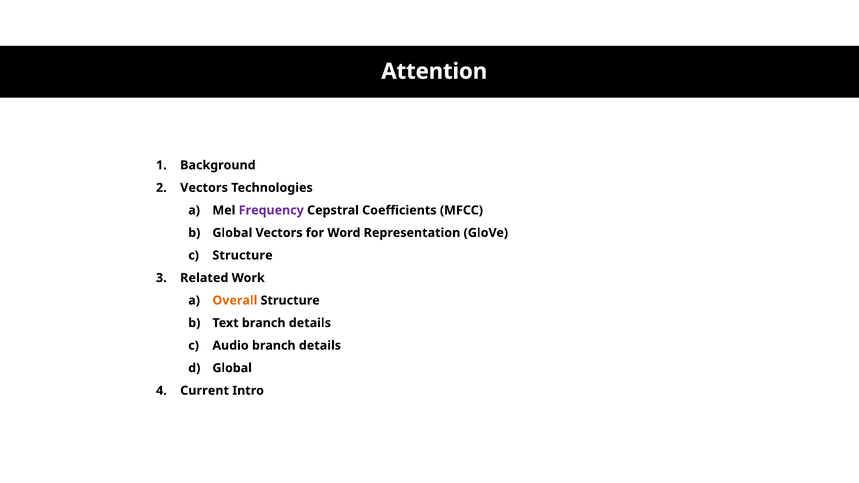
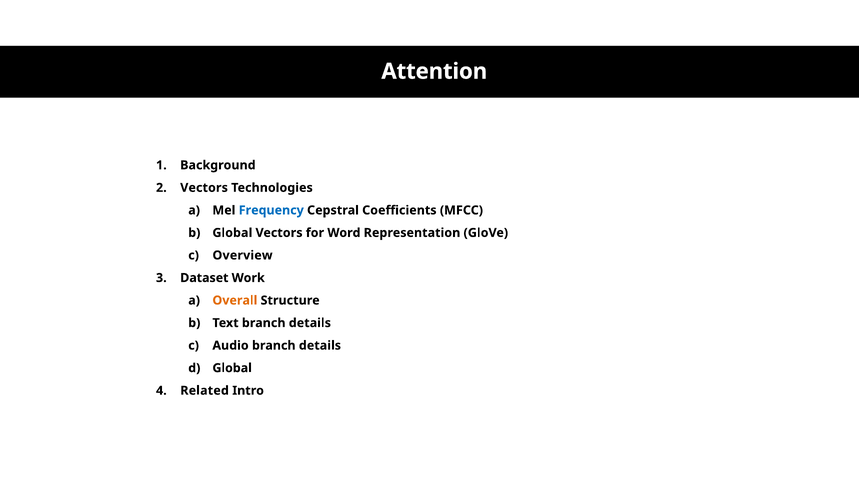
Frequency colour: purple -> blue
Structure at (243, 255): Structure -> Overview
Related: Related -> Dataset
Current: Current -> Related
